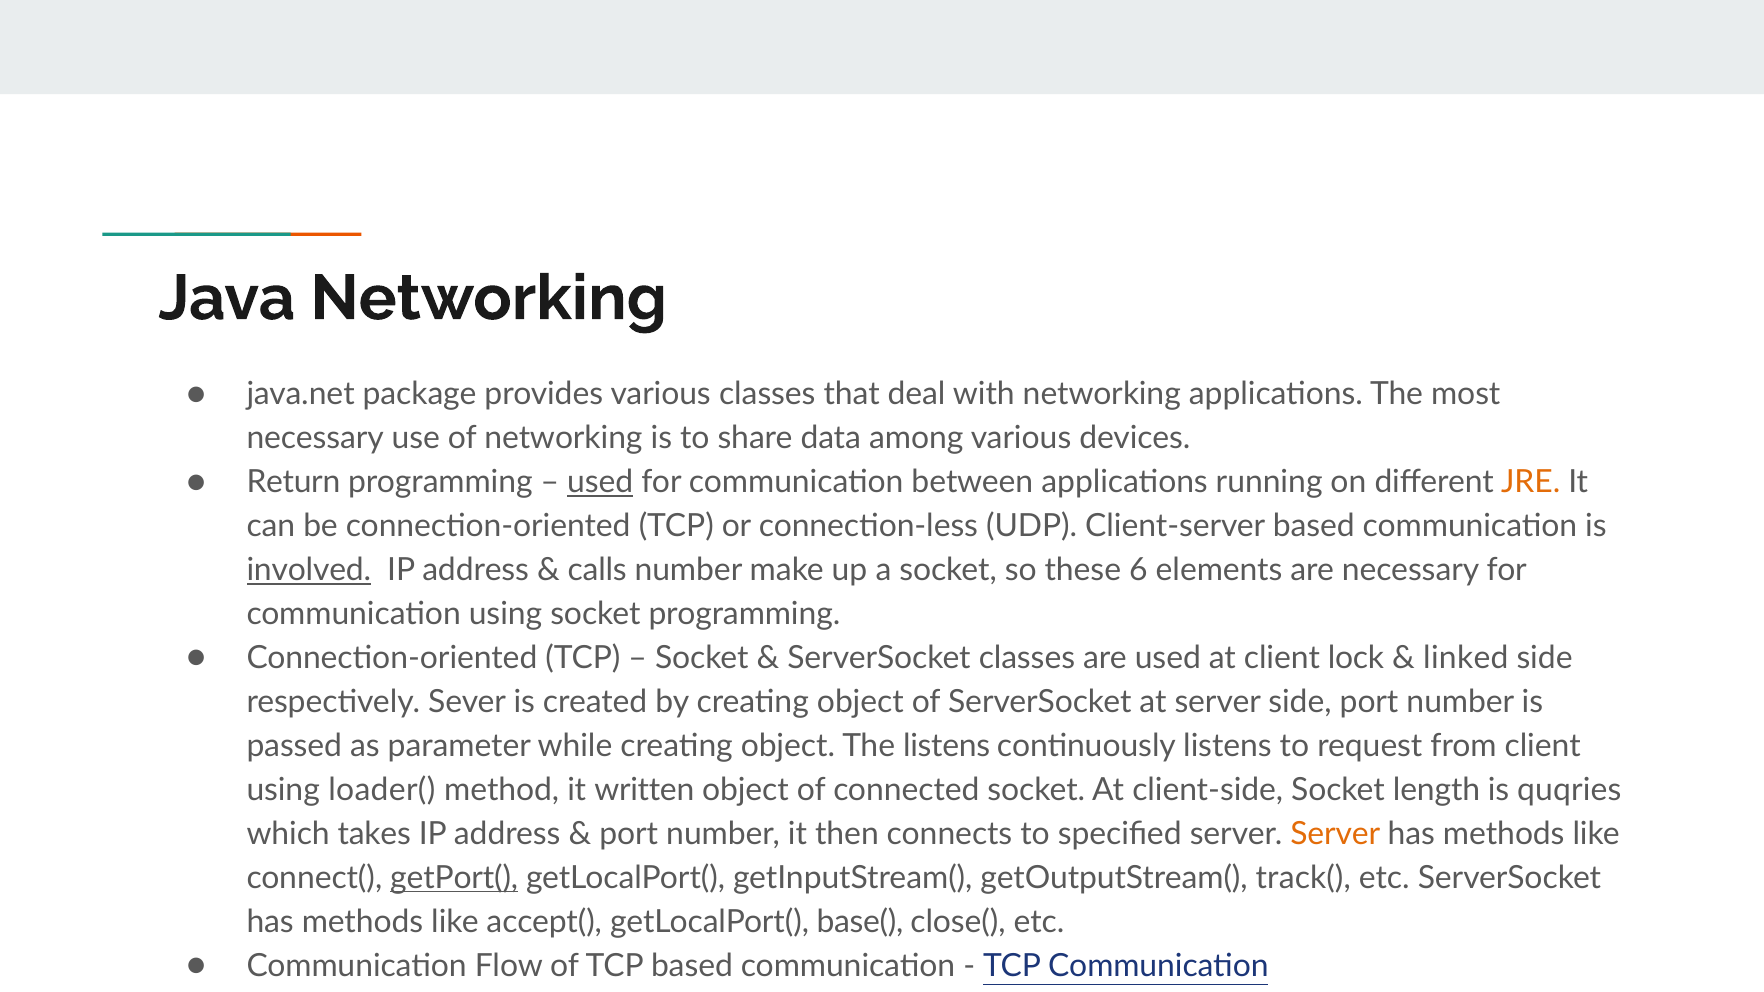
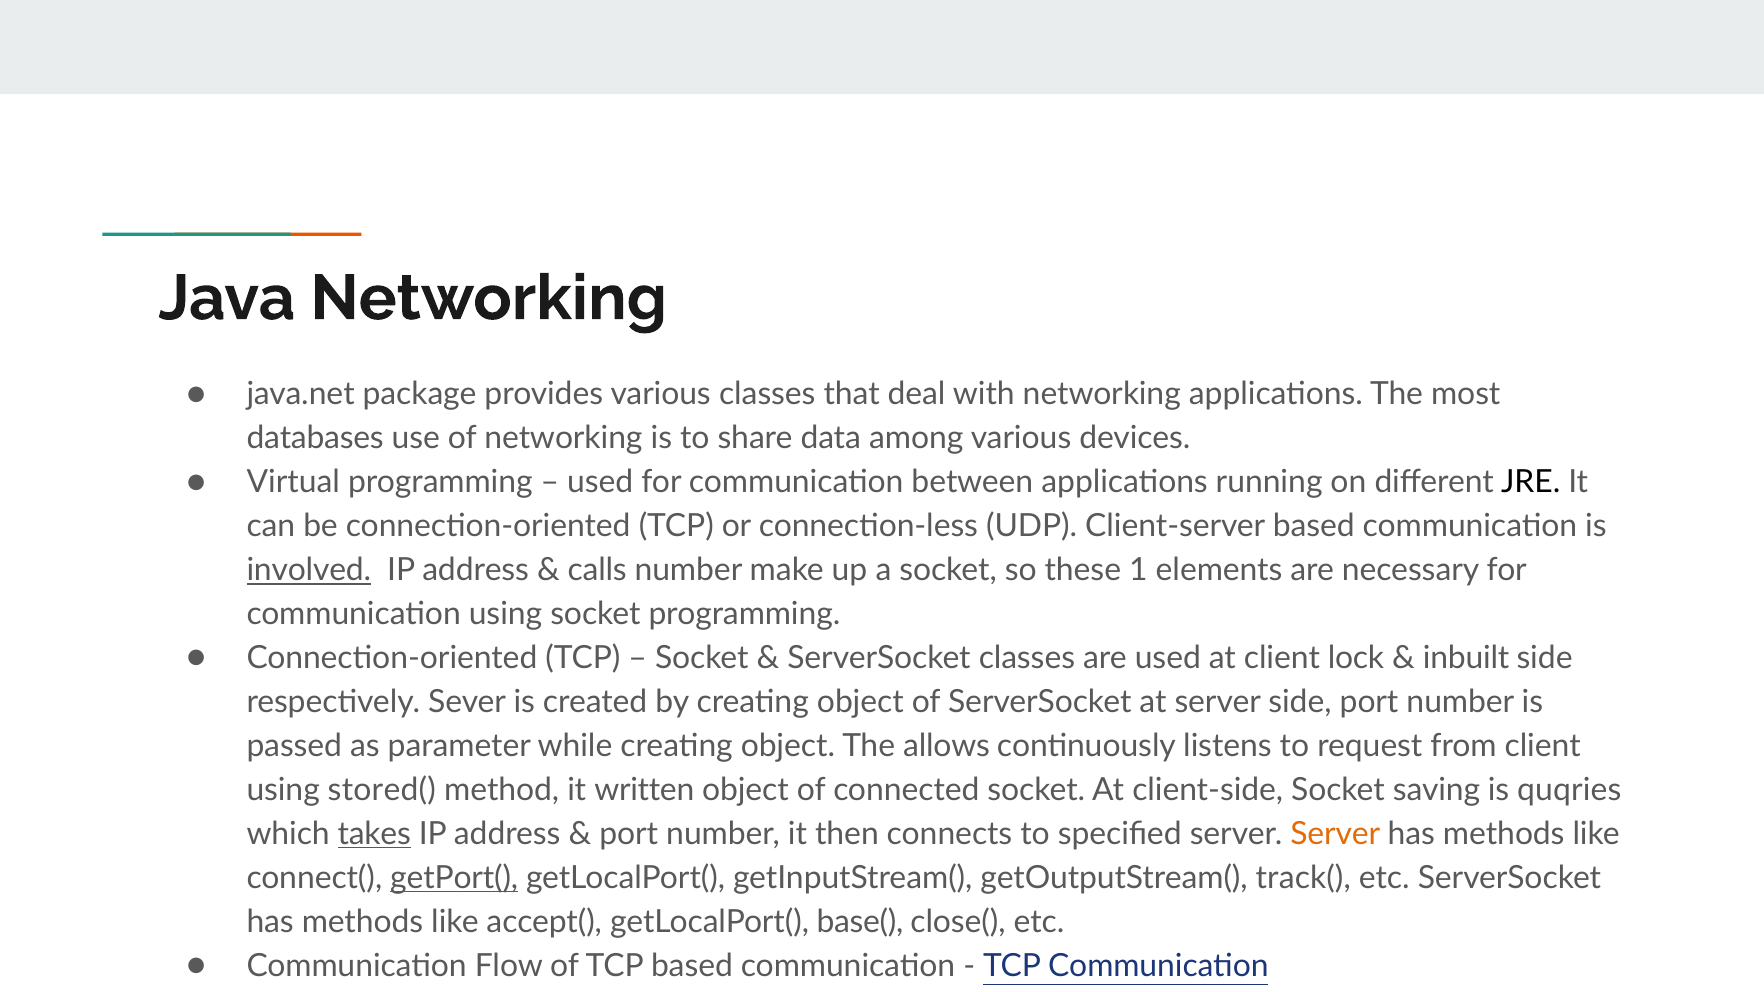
necessary at (315, 438): necessary -> databases
Return: Return -> Virtual
used at (600, 482) underline: present -> none
JRE colour: orange -> black
6: 6 -> 1
linked: linked -> inbuilt
The listens: listens -> allows
loader(: loader( -> stored(
length: length -> saving
takes underline: none -> present
